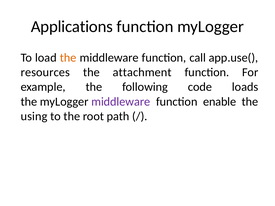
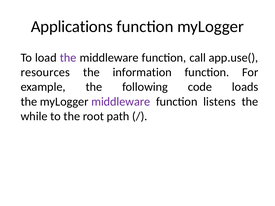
the at (68, 58) colour: orange -> purple
attachment: attachment -> information
enable: enable -> listens
using: using -> while
